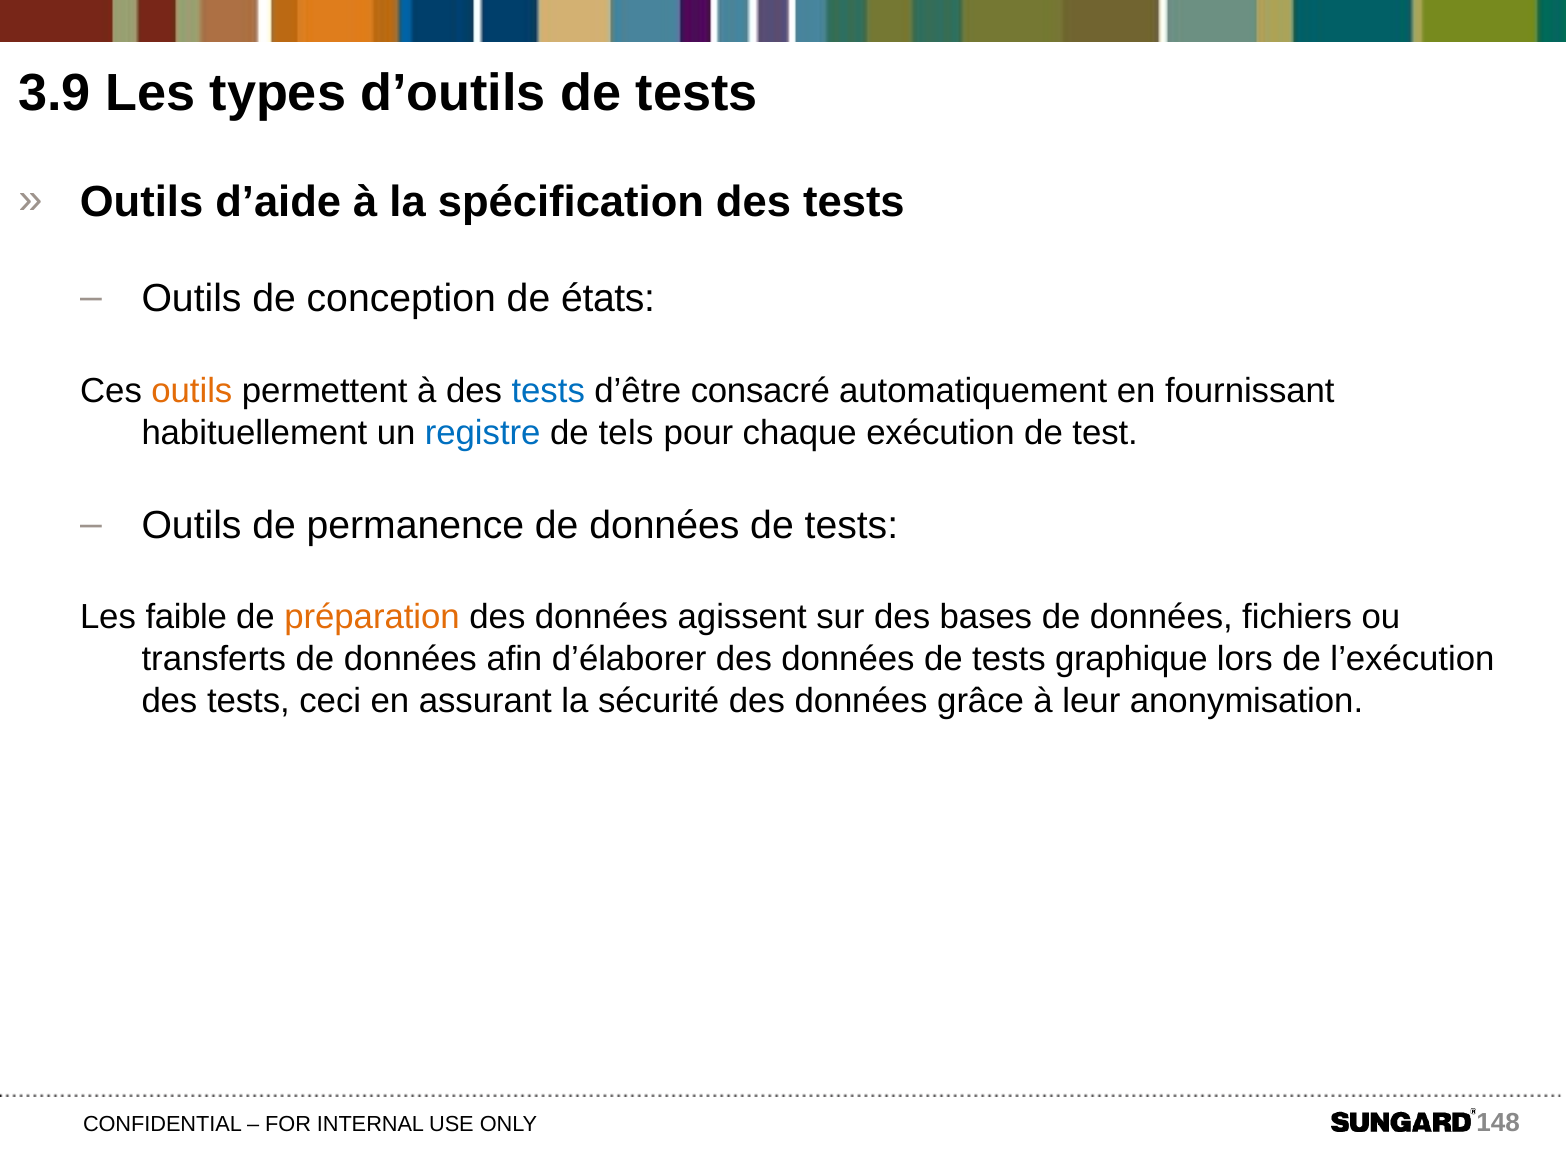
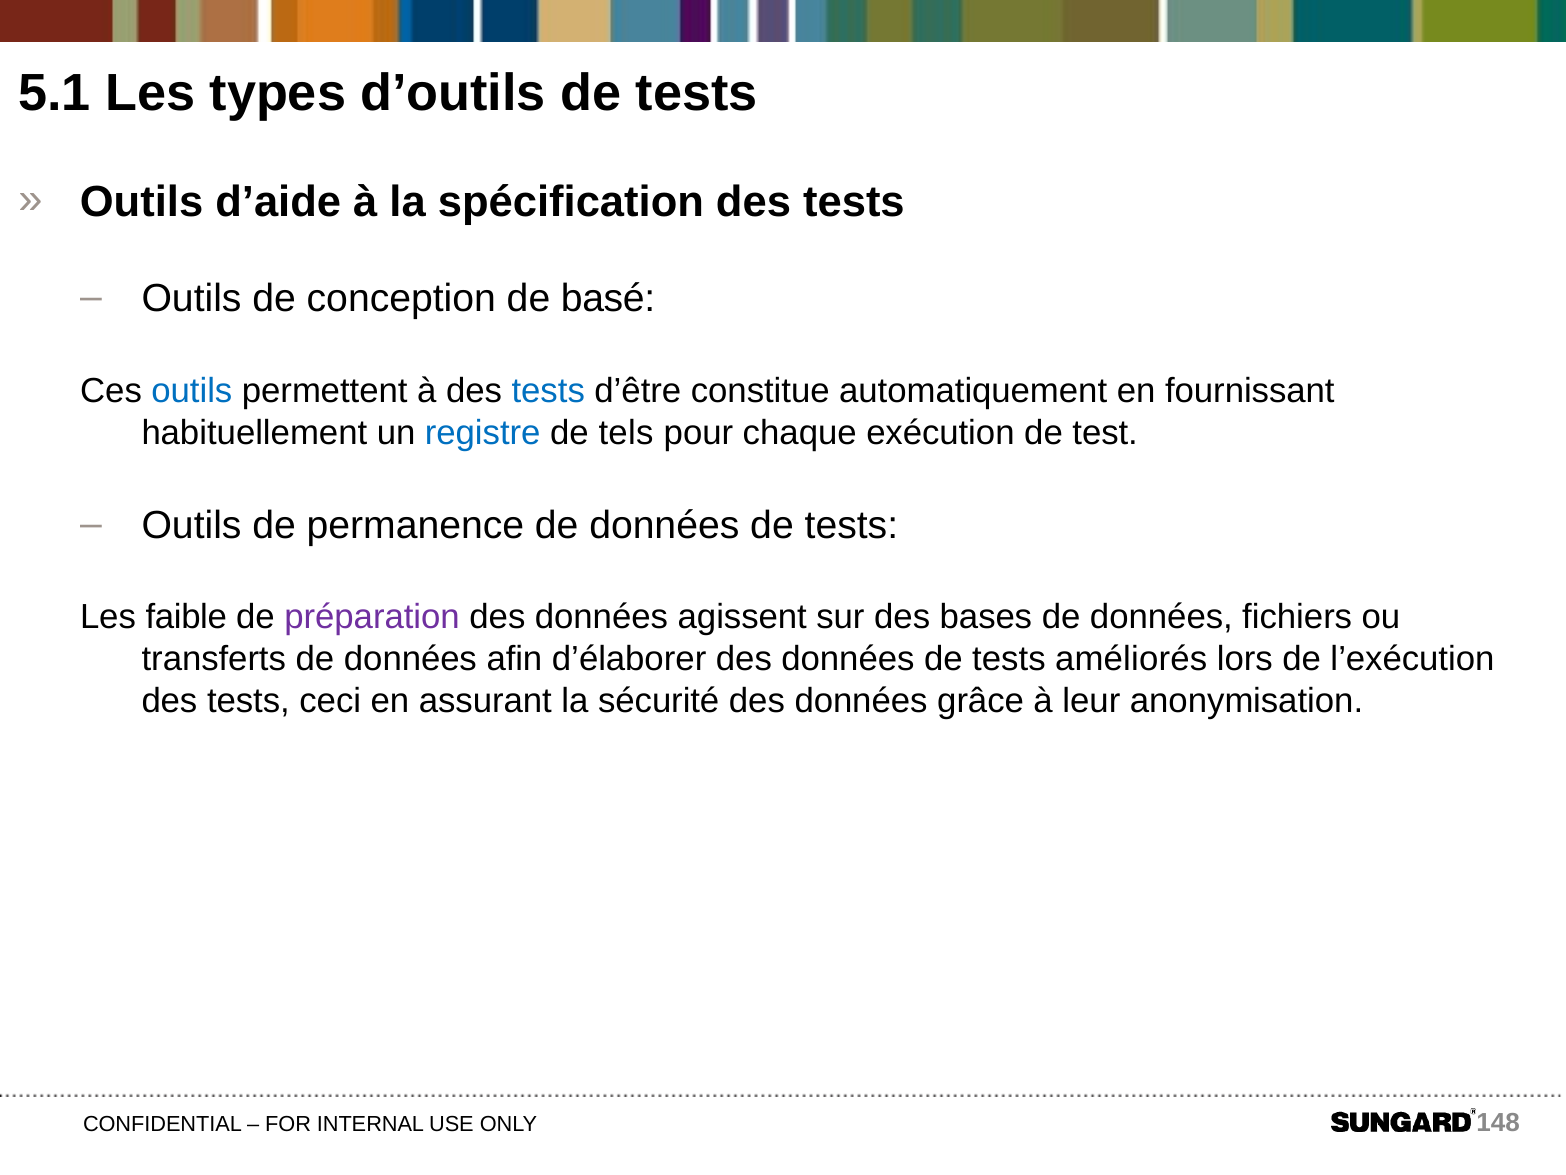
3.9: 3.9 -> 5.1
états: états -> basé
outils at (192, 391) colour: orange -> blue
consacré: consacré -> constitue
préparation colour: orange -> purple
graphique: graphique -> améliorés
